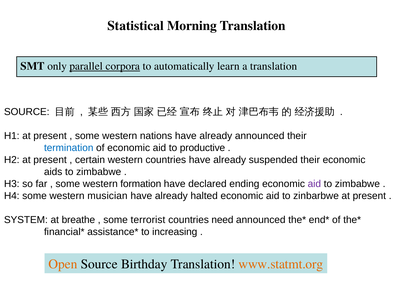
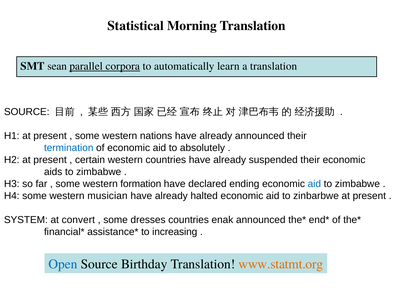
only: only -> sean
productive: productive -> absolutely
aid at (314, 184) colour: purple -> blue
breathe: breathe -> convert
terrorist: terrorist -> dresses
need: need -> enak
Open colour: orange -> blue
